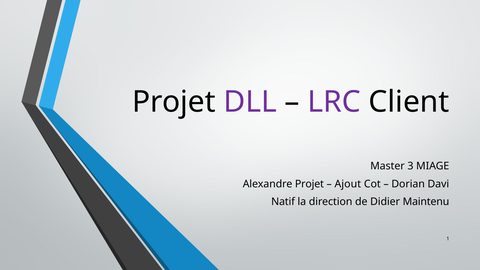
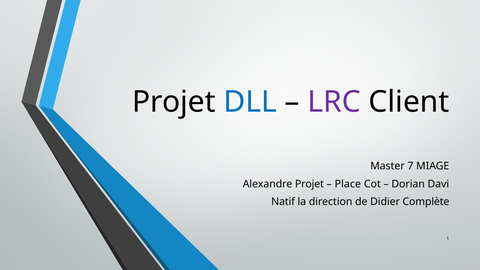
DLL colour: purple -> blue
3: 3 -> 7
Ajout: Ajout -> Place
Maintenu: Maintenu -> Complète
